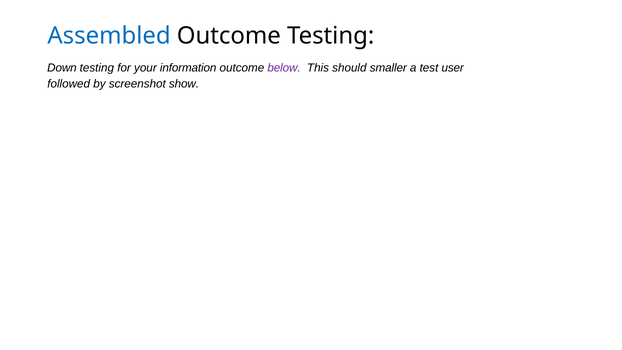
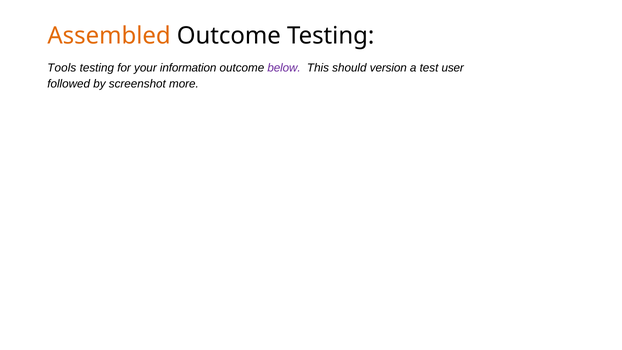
Assembled colour: blue -> orange
Down: Down -> Tools
smaller: smaller -> version
show: show -> more
